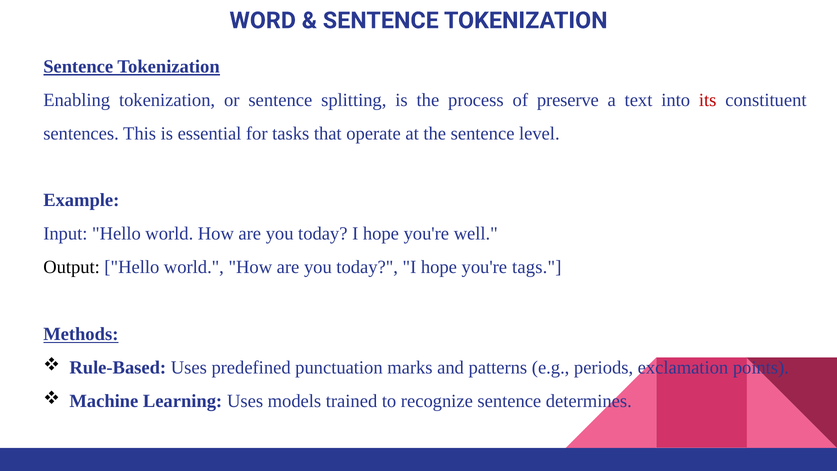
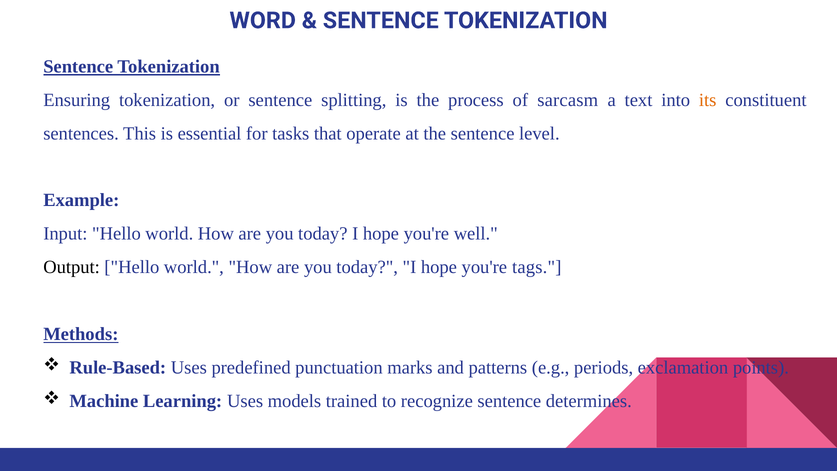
Enabling: Enabling -> Ensuring
preserve: preserve -> sarcasm
its colour: red -> orange
